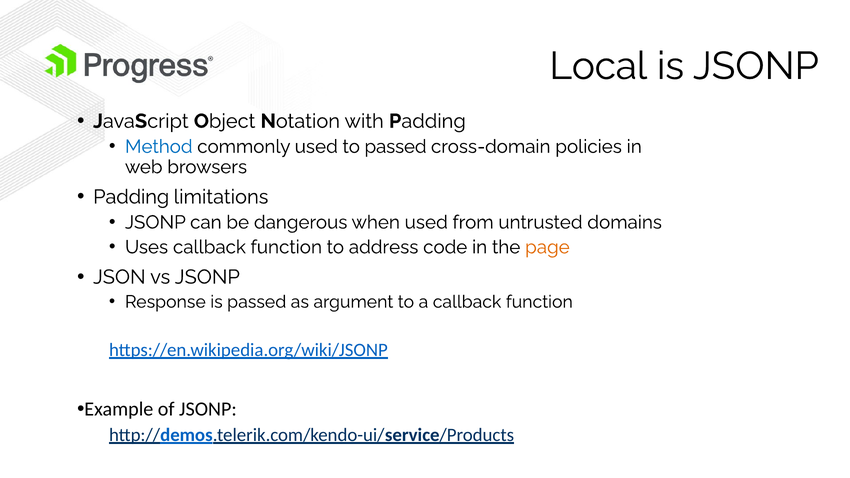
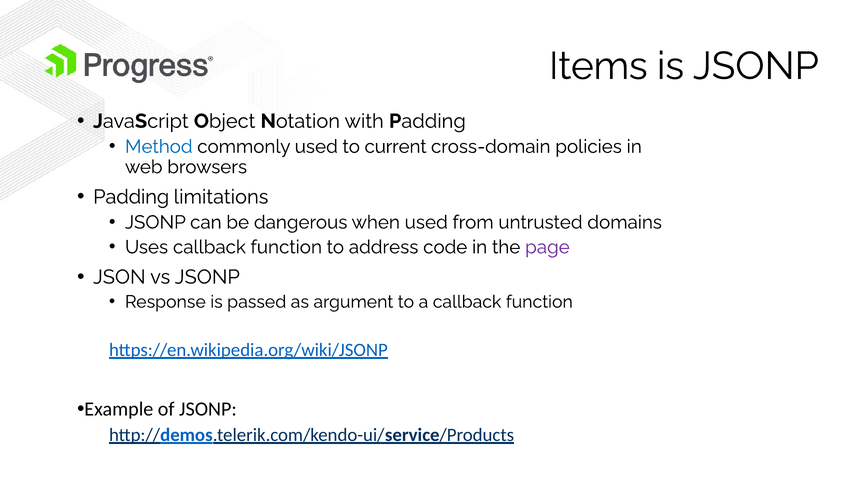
Local: Local -> Items
to passed: passed -> current
page colour: orange -> purple
